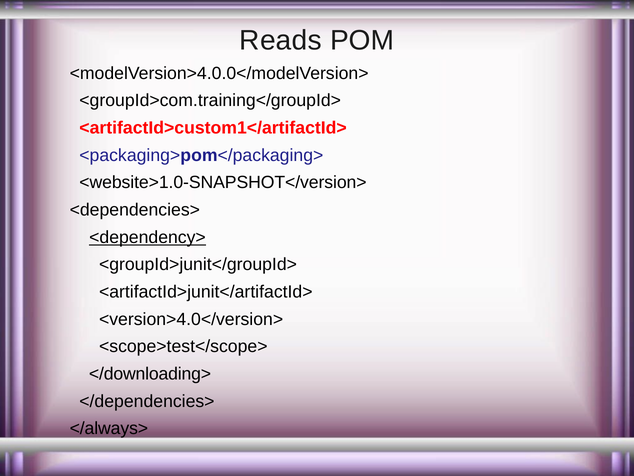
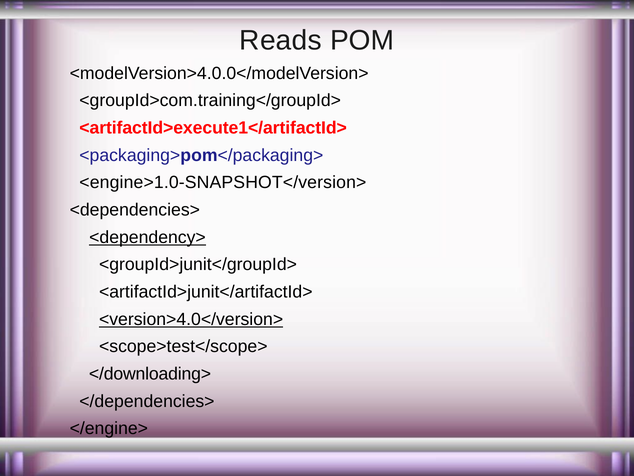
<artifactId>custom1</artifactId>: <artifactId>custom1</artifactId> -> <artifactId>execute1</artifactId>
<website>1.0-SNAPSHOT</version>: <website>1.0-SNAPSHOT</version> -> <engine>1.0-SNAPSHOT</version>
<version>4.0</version> underline: none -> present
</always>: </always> -> </engine>
